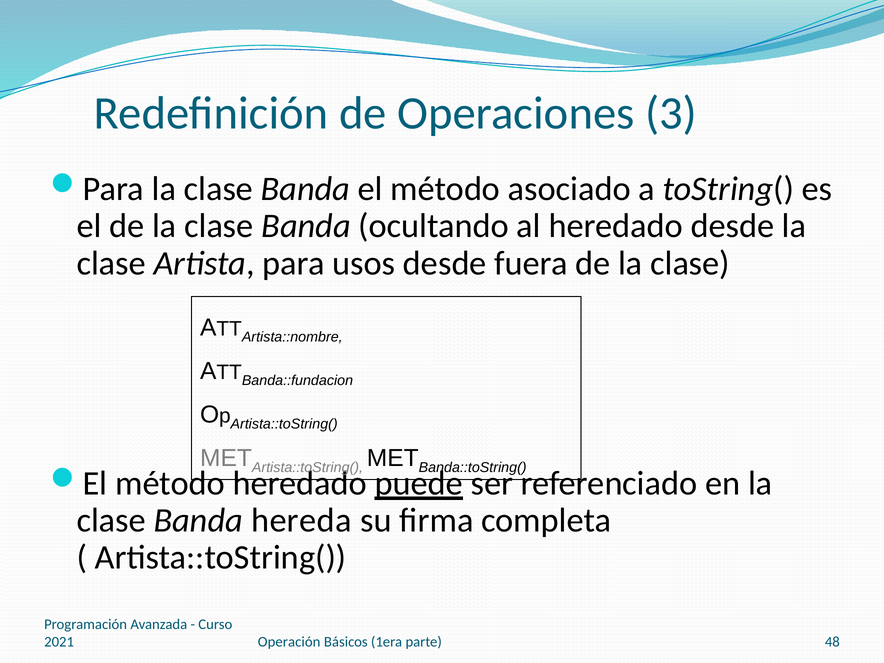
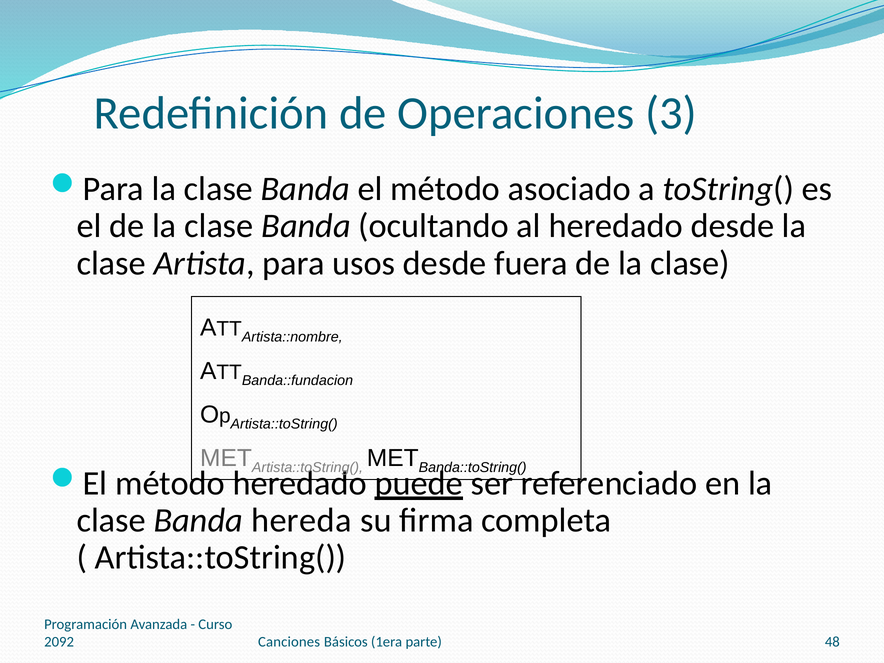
Operación: Operación -> Canciones
2021: 2021 -> 2092
